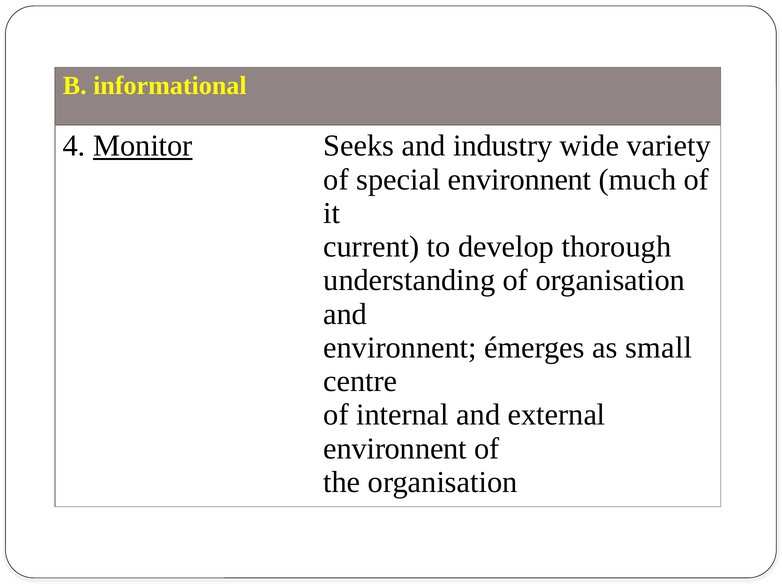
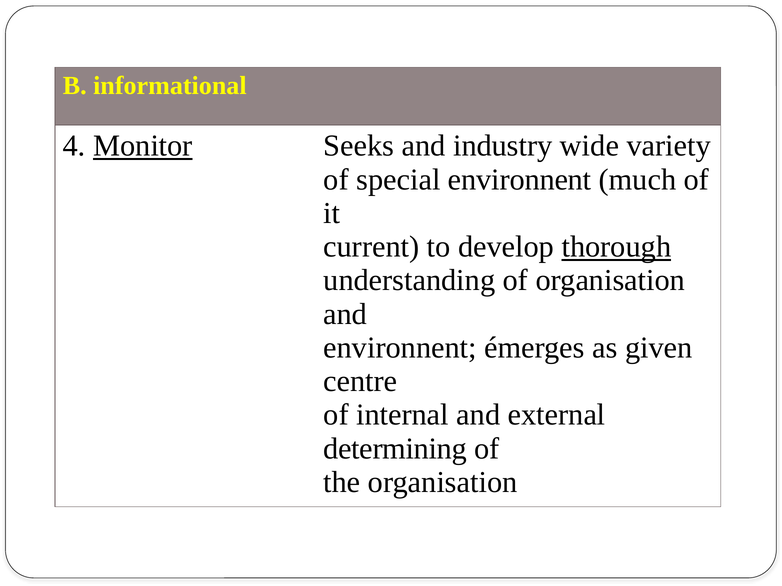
thorough underline: none -> present
small: small -> given
environnent at (395, 449): environnent -> determining
